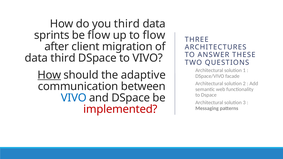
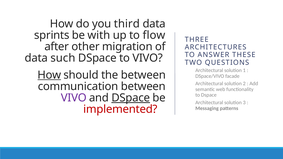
be flow: flow -> with
client: client -> other
data third: third -> such
the adaptive: adaptive -> between
VIVO at (74, 98) colour: blue -> purple
DSpace at (131, 98) underline: none -> present
